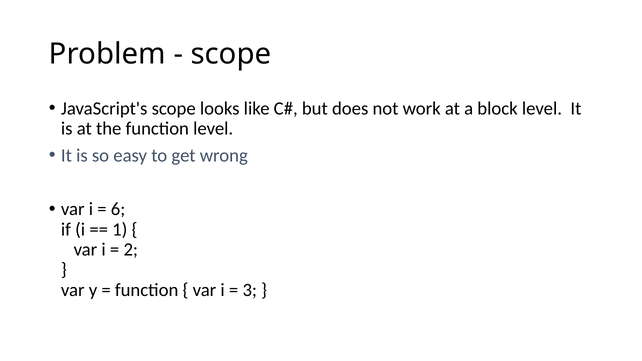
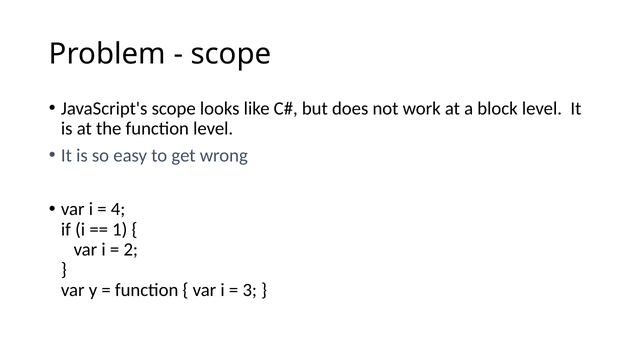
6: 6 -> 4
